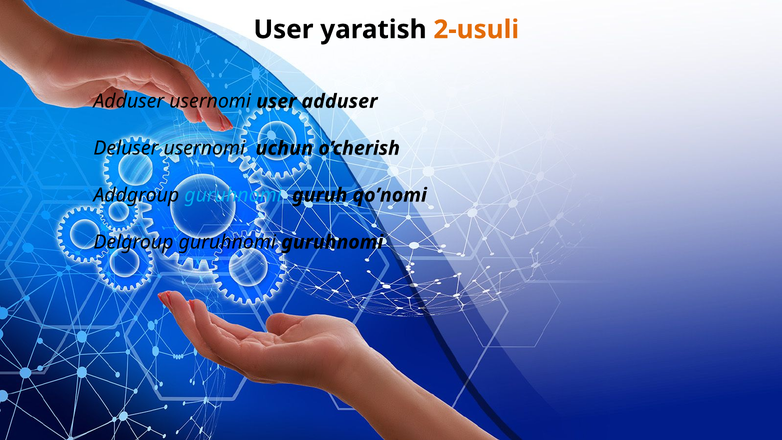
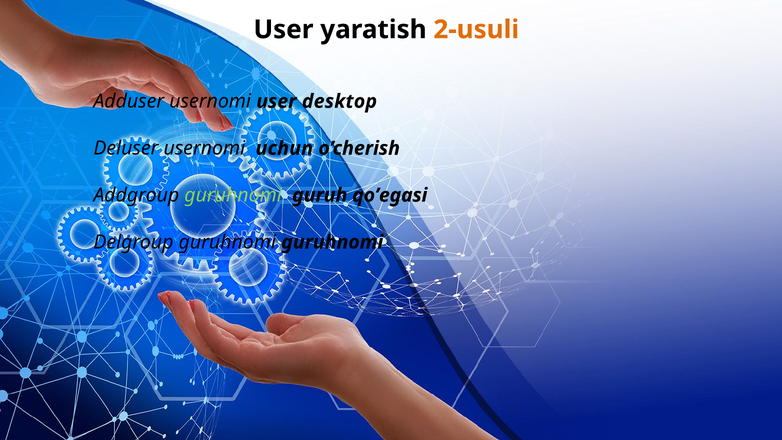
user adduser: adduser -> desktop
guruhnomi at (233, 195) colour: light blue -> light green
qo’nomi: qo’nomi -> qo’egasi
